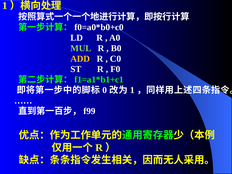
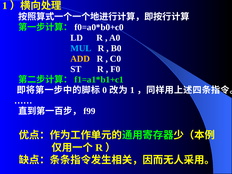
MUL colour: light green -> light blue
